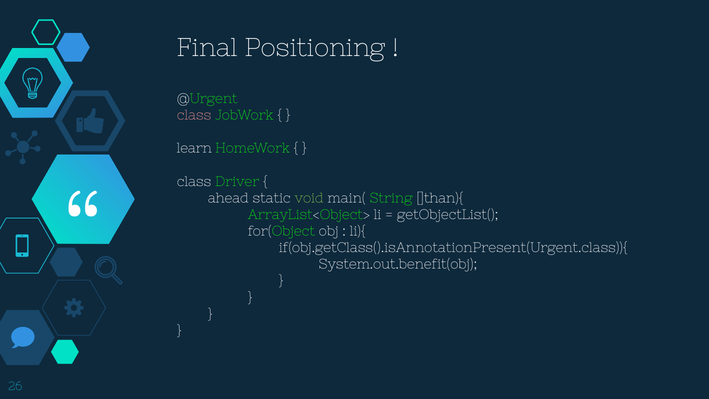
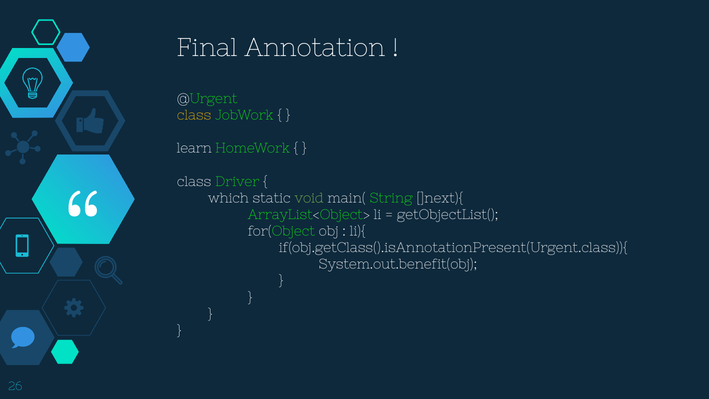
Positioning: Positioning -> Annotation
class at (194, 115) colour: pink -> yellow
ahead: ahead -> which
]than){: ]than){ -> ]next){
